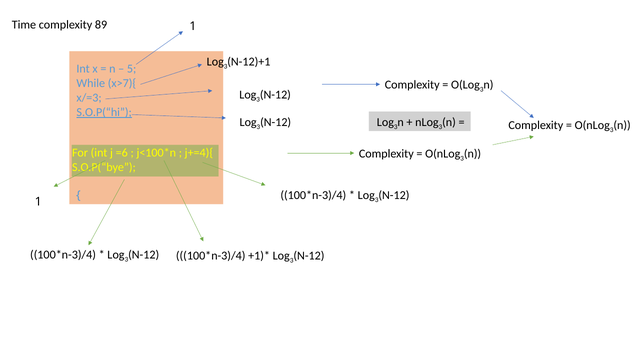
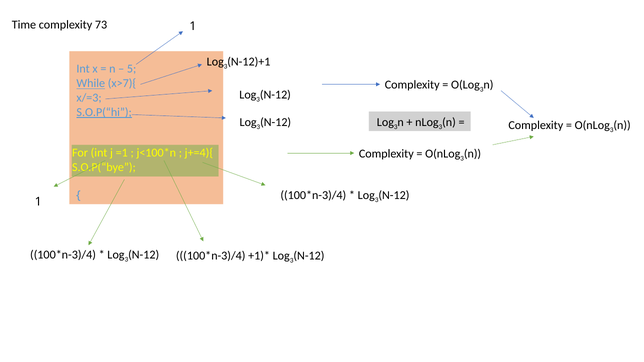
89: 89 -> 73
While underline: none -> present
=6: =6 -> =1
